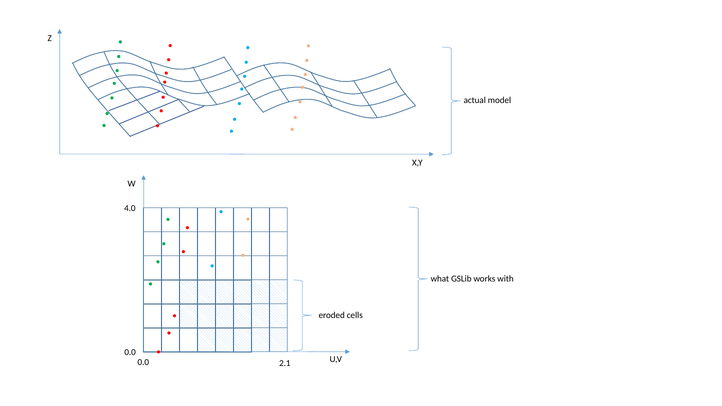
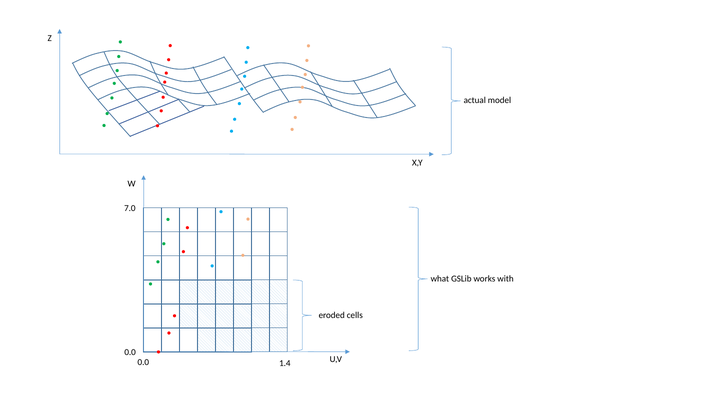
4.0: 4.0 -> 7.0
2.1: 2.1 -> 1.4
